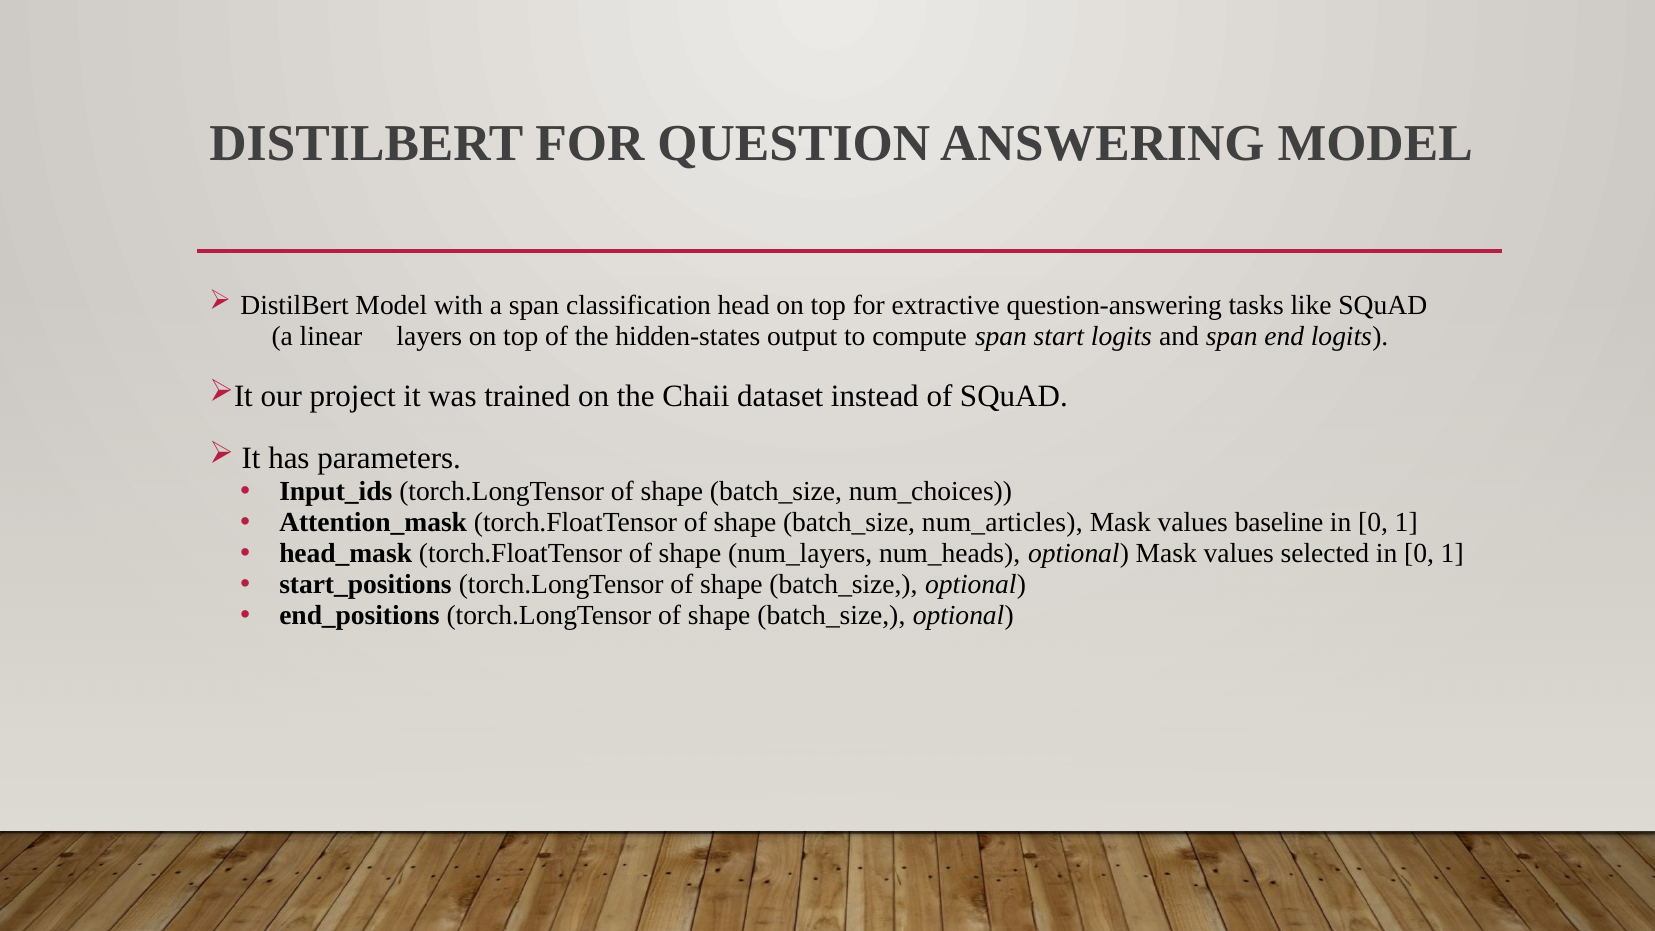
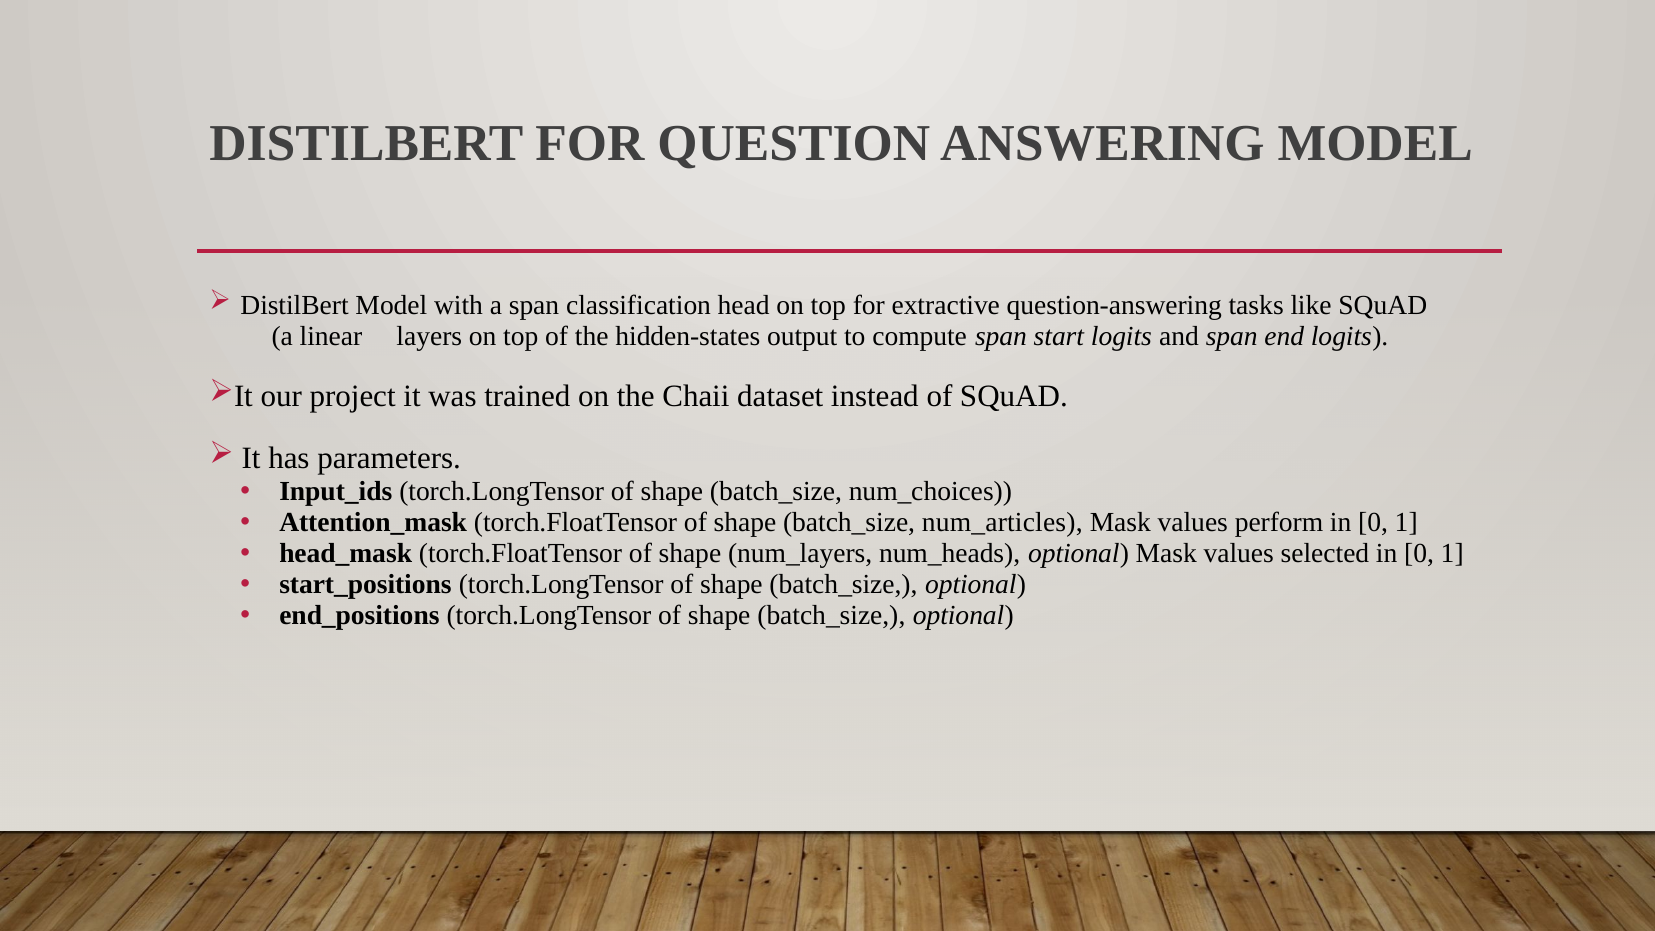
baseline: baseline -> perform
